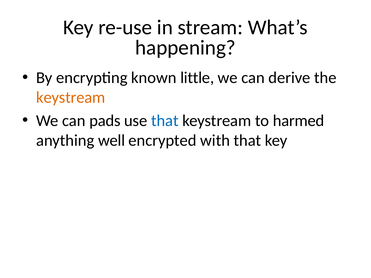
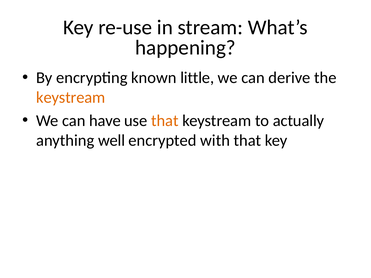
pads: pads -> have
that at (165, 121) colour: blue -> orange
harmed: harmed -> actually
